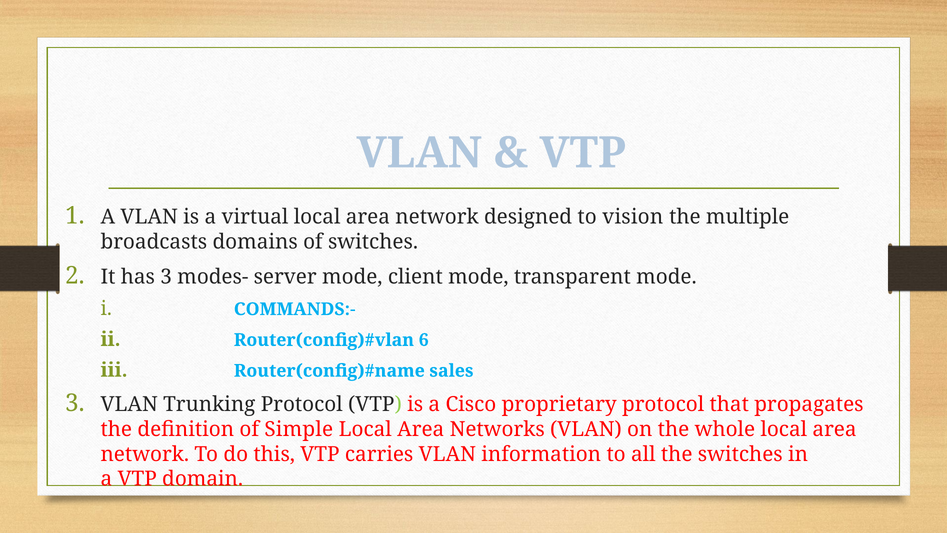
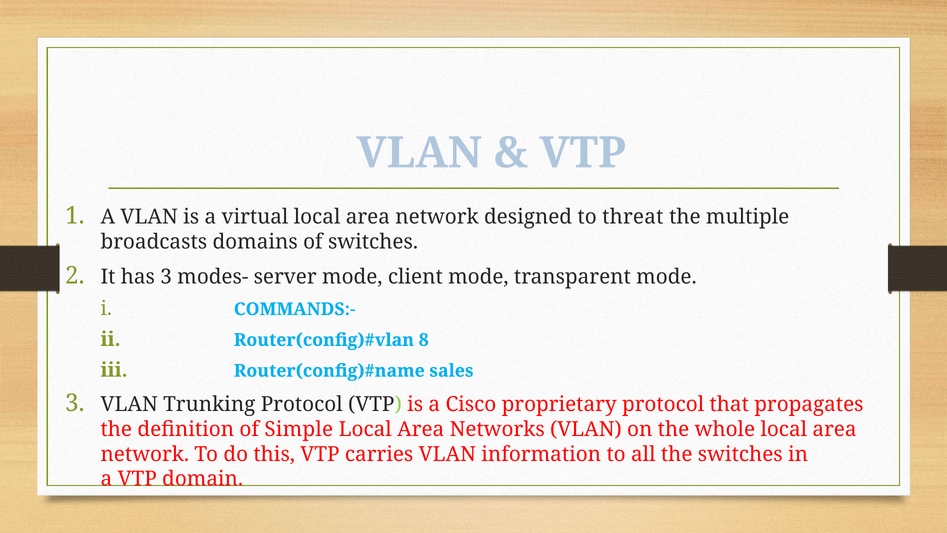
vision: vision -> threat
6: 6 -> 8
